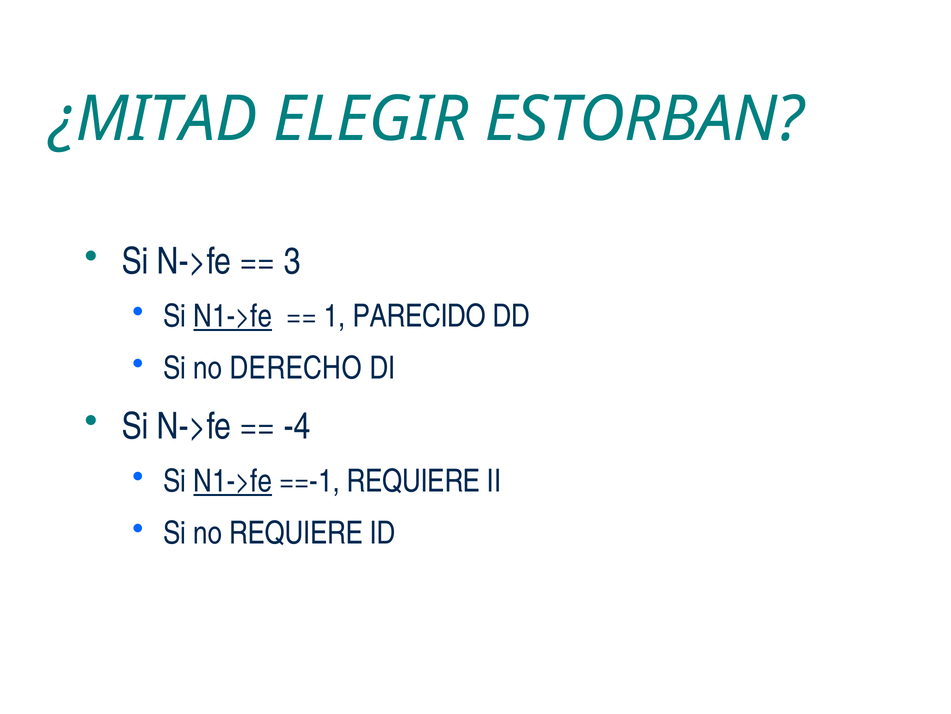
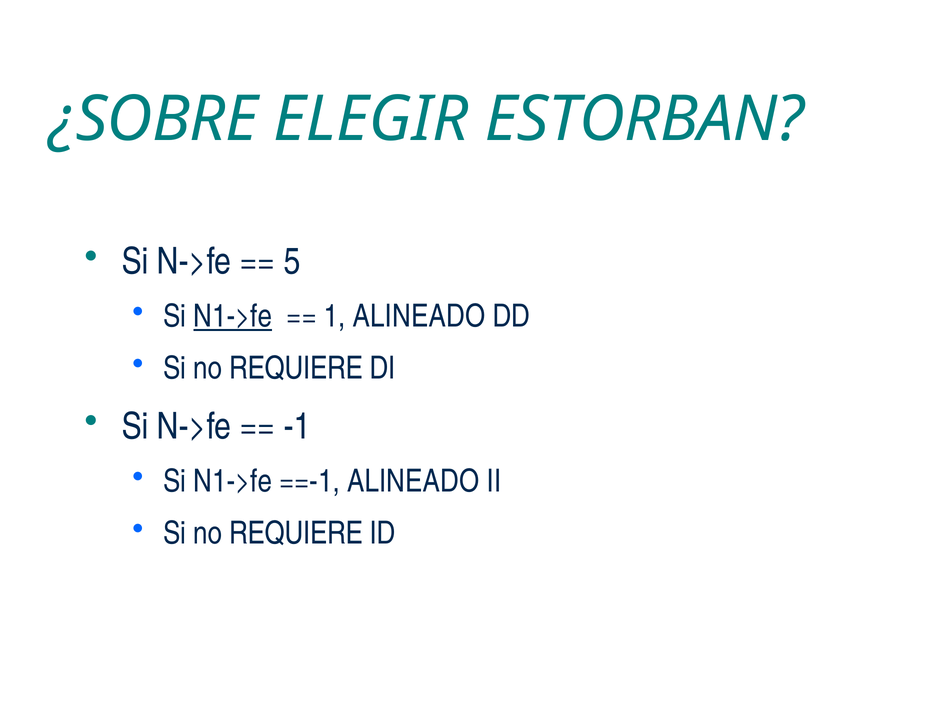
¿MITAD: ¿MITAD -> ¿SOBRE
3: 3 -> 5
1 PARECIDO: PARECIDO -> ALINEADO
DERECHO at (296, 368): DERECHO -> REQUIERE
-4: -4 -> -1
N1->fe at (233, 481) underline: present -> none
==-1 REQUIERE: REQUIERE -> ALINEADO
